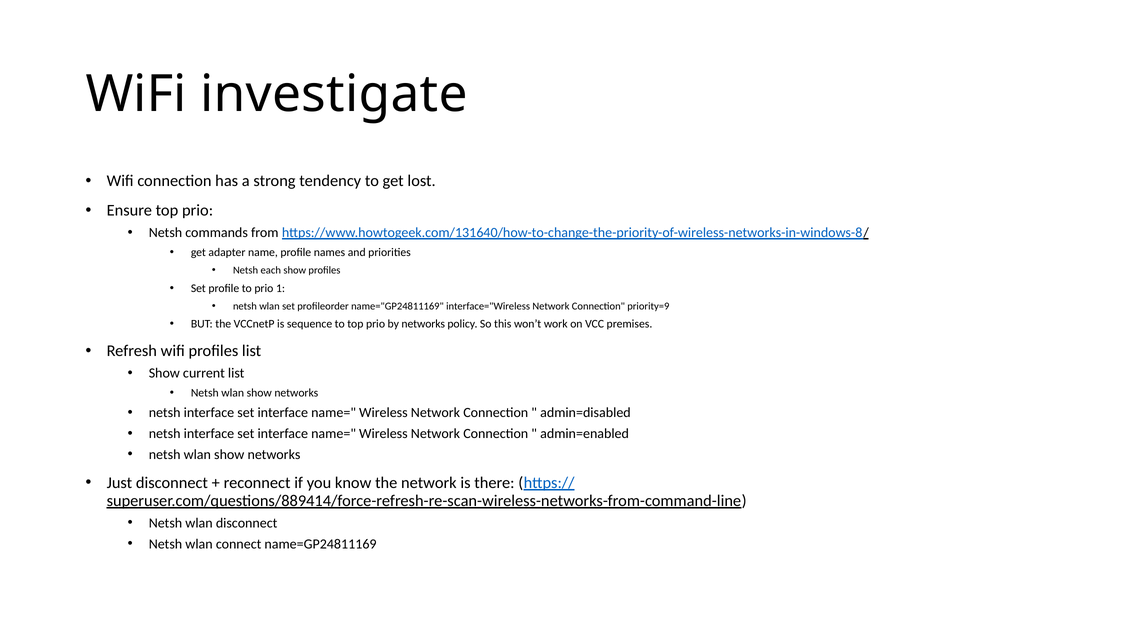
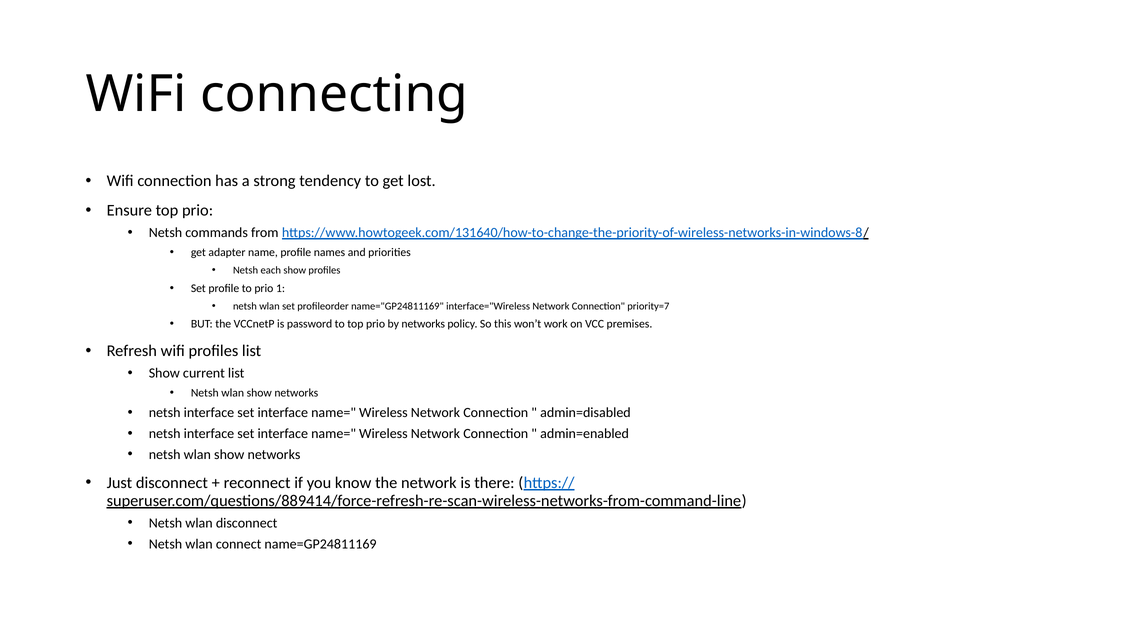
investigate: investigate -> connecting
priority=9: priority=9 -> priority=7
sequence: sequence -> password
